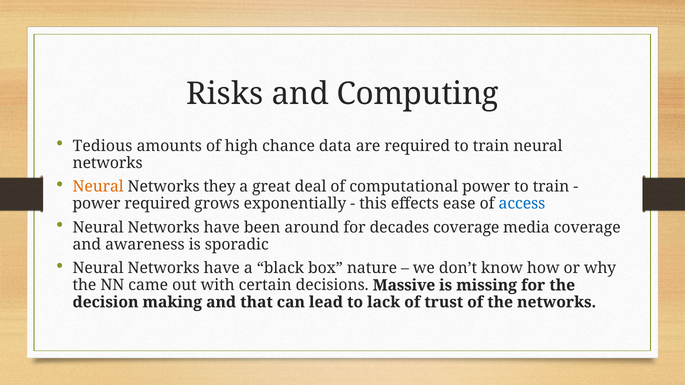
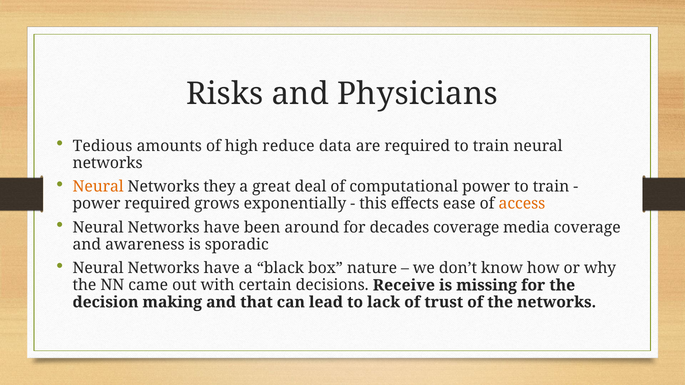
Computing: Computing -> Physicians
chance: chance -> reduce
access colour: blue -> orange
Massive: Massive -> Receive
